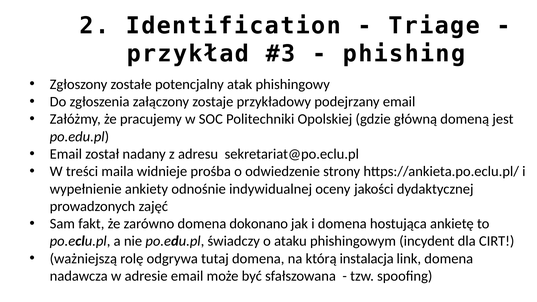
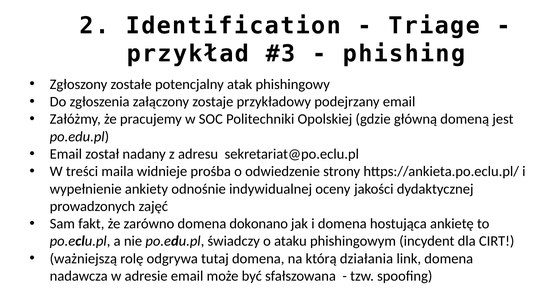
instalacja: instalacja -> działania
